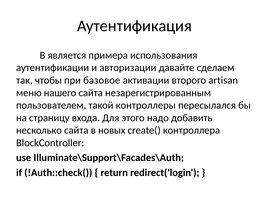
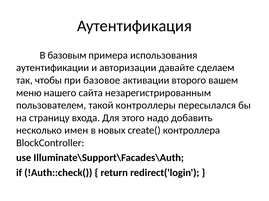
является: является -> базовым
artisan: artisan -> вашем
несколько сайта: сайта -> имен
